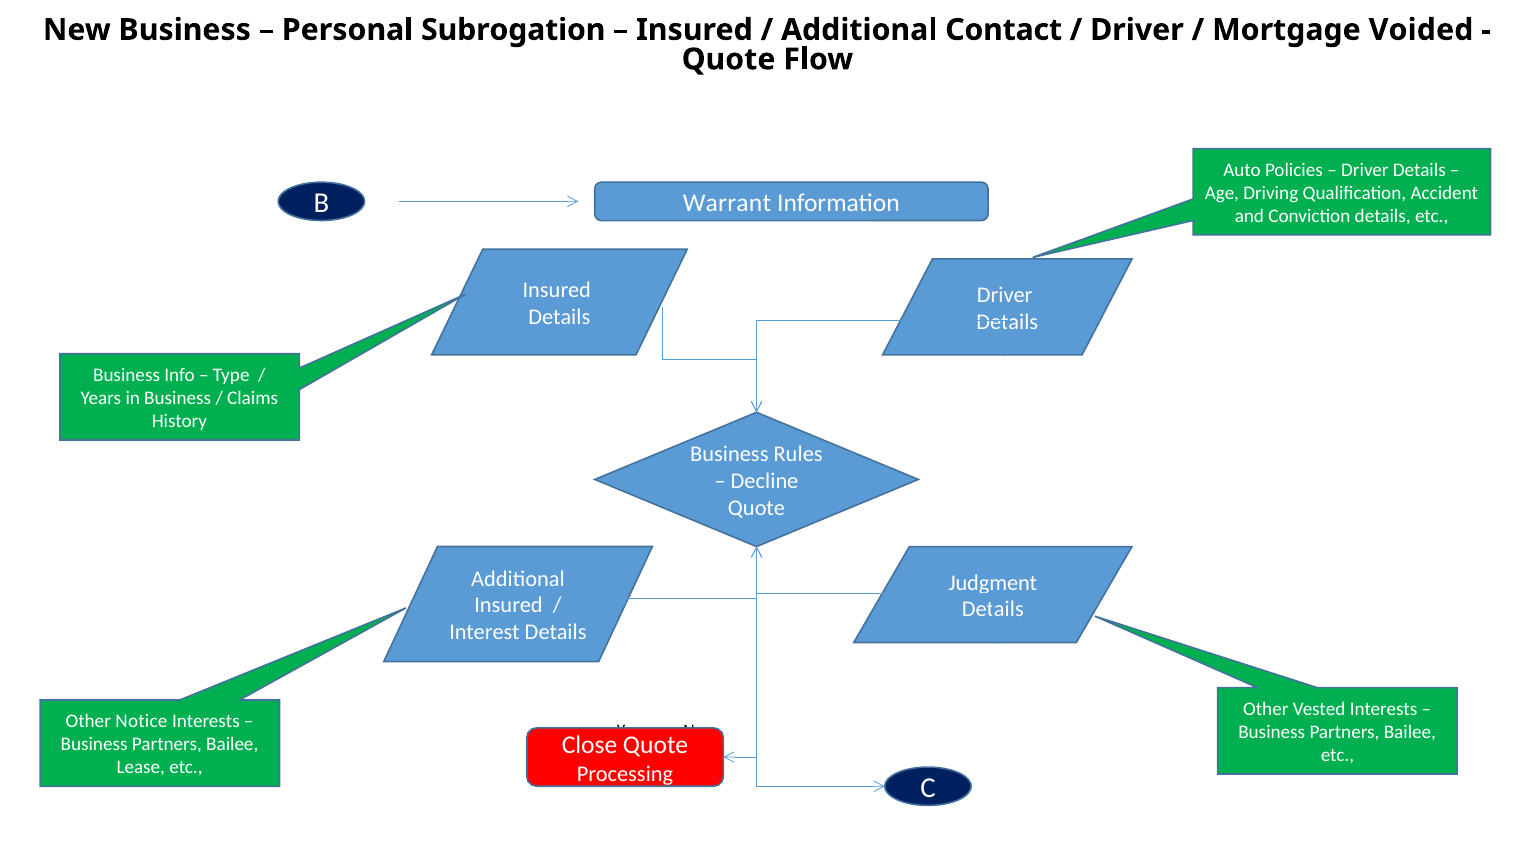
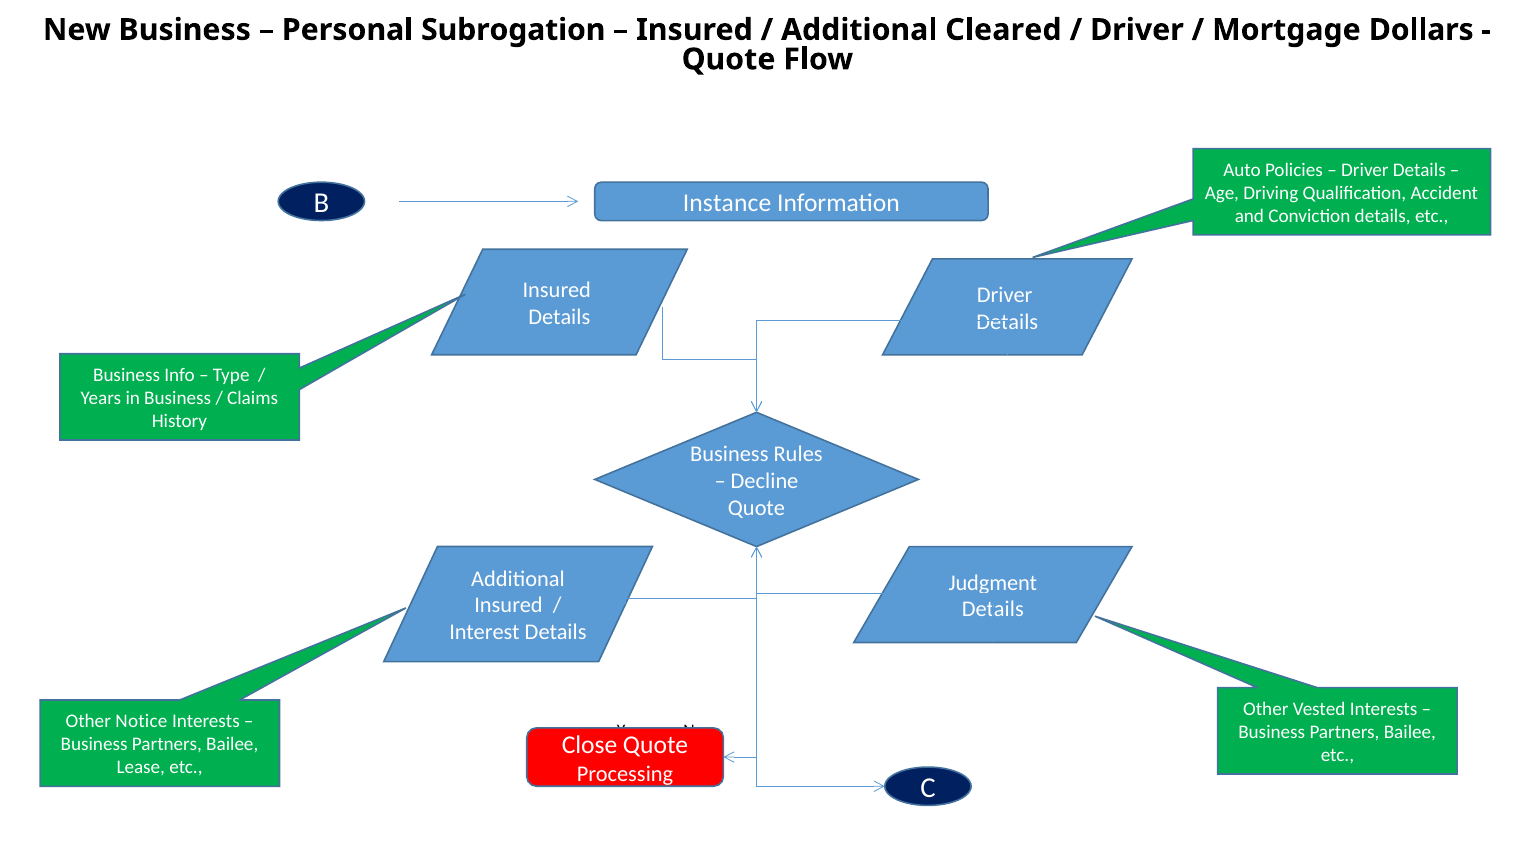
Contact: Contact -> Cleared
Voided: Voided -> Dollars
Warrant: Warrant -> Instance
